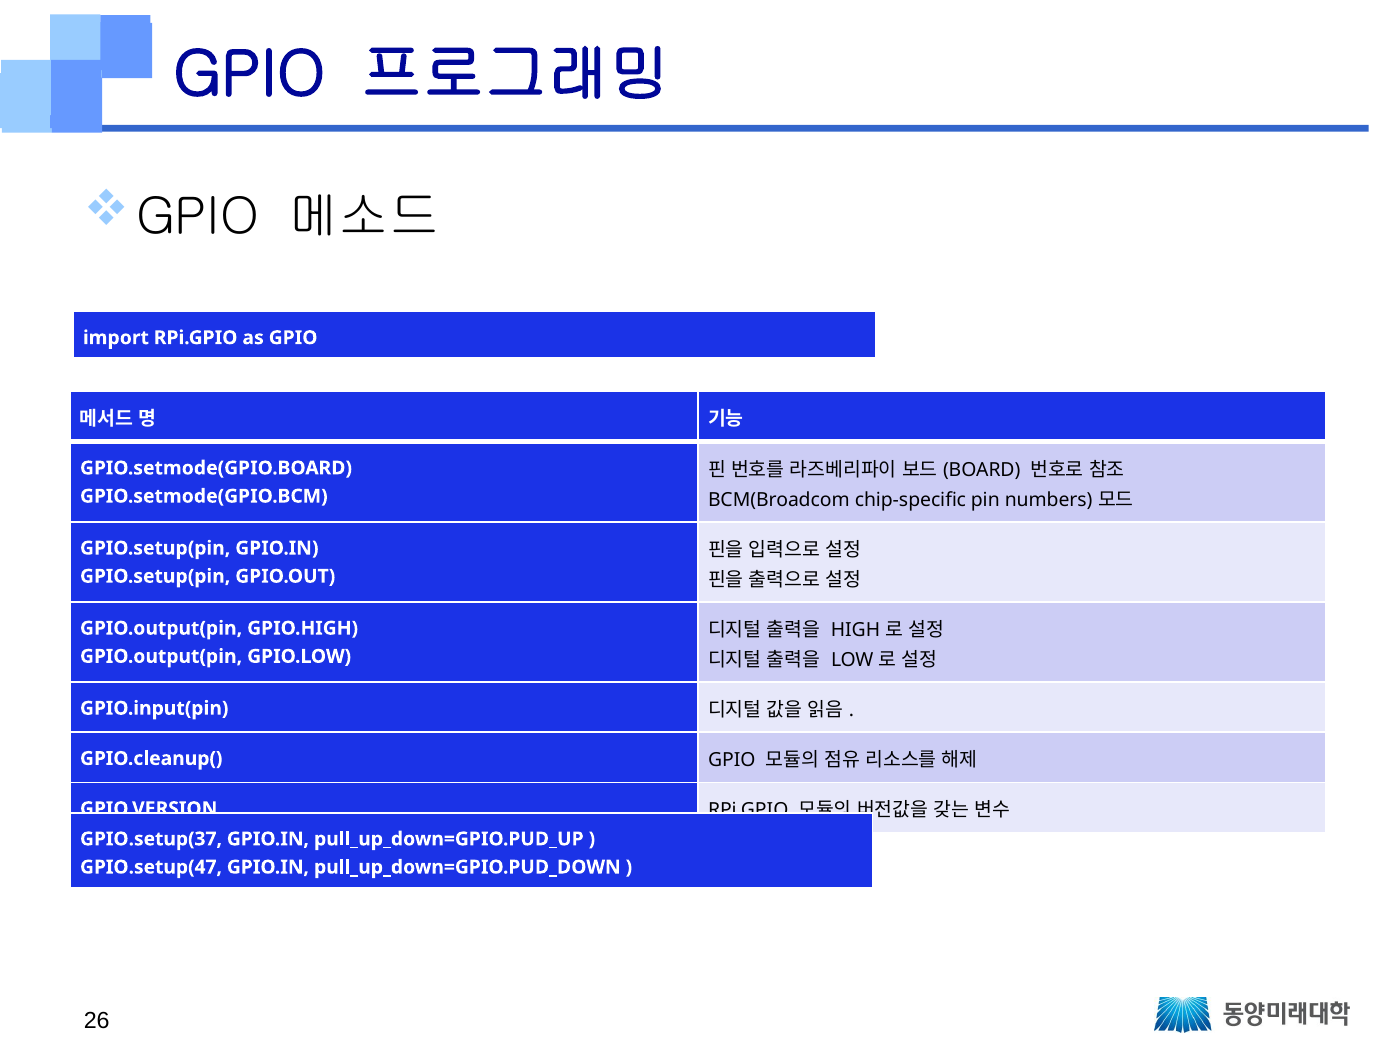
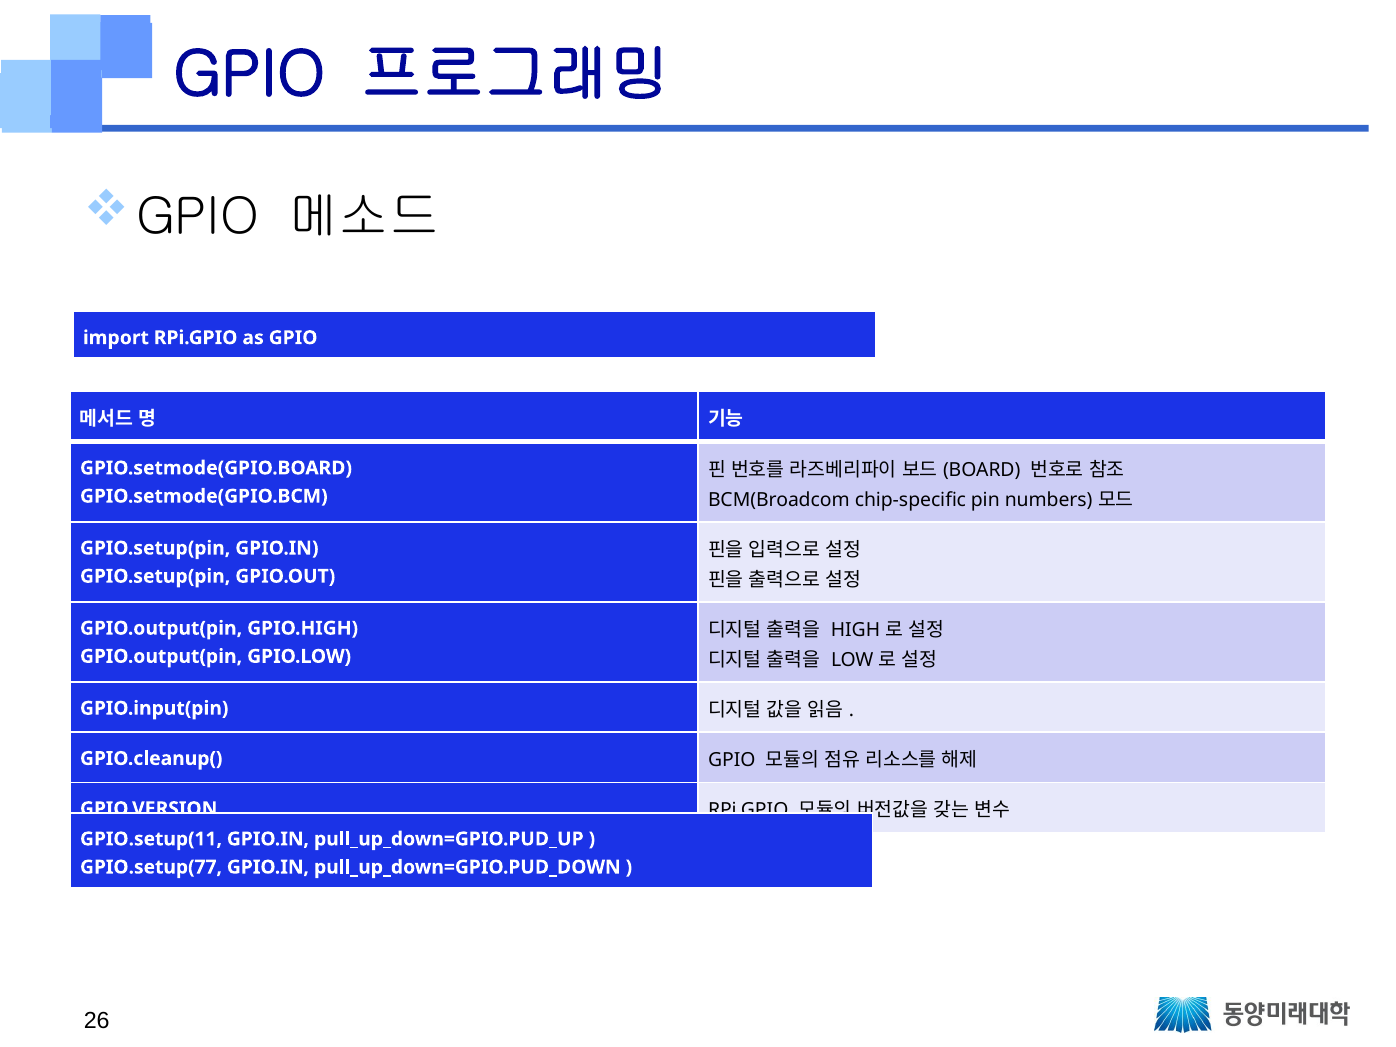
GPIO.setup(37: GPIO.setup(37 -> GPIO.setup(11
GPIO.setup(47: GPIO.setup(47 -> GPIO.setup(77
